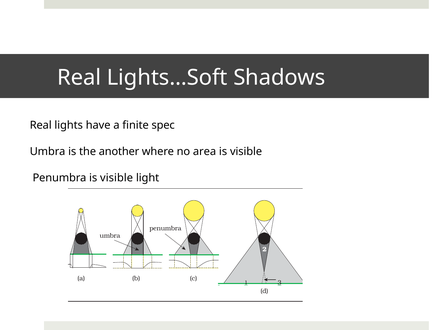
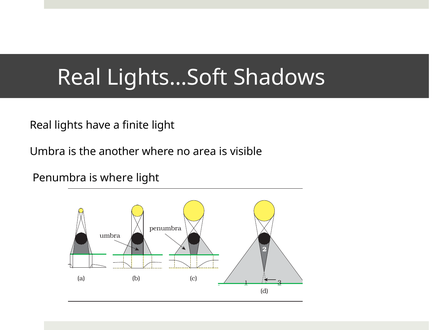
finite spec: spec -> light
Penumbra is visible: visible -> where
